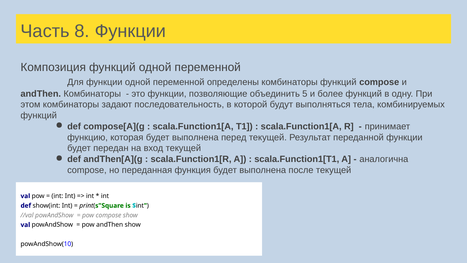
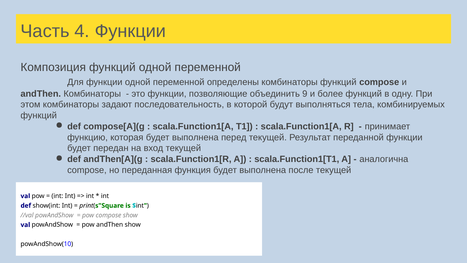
8: 8 -> 4
5: 5 -> 9
